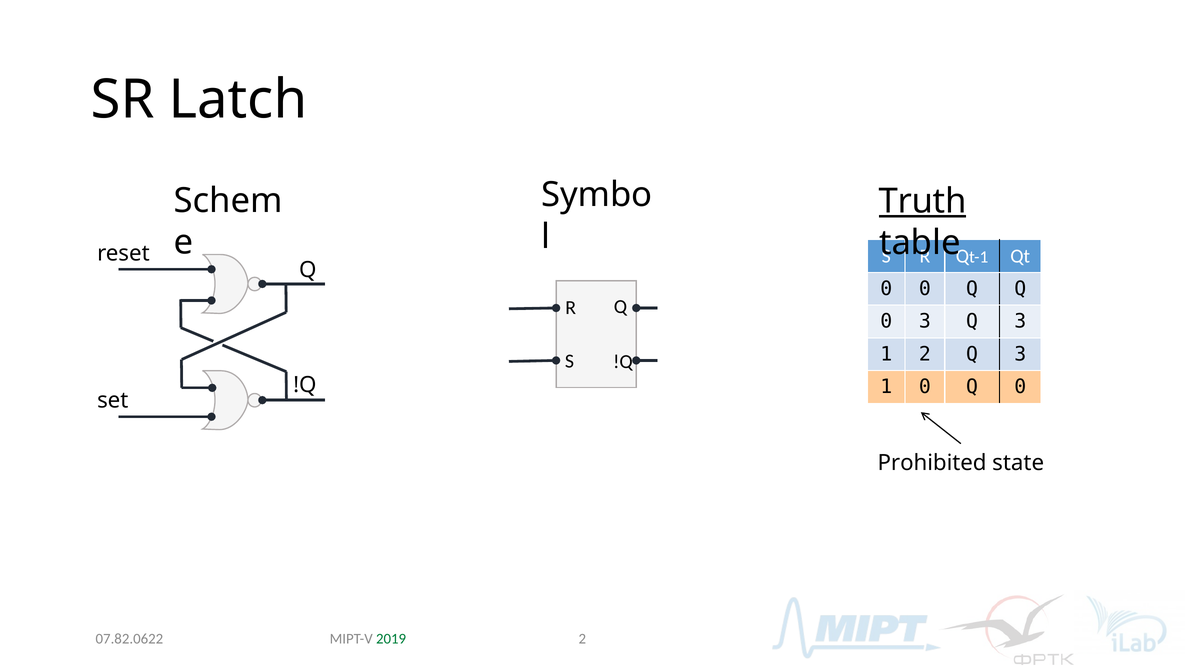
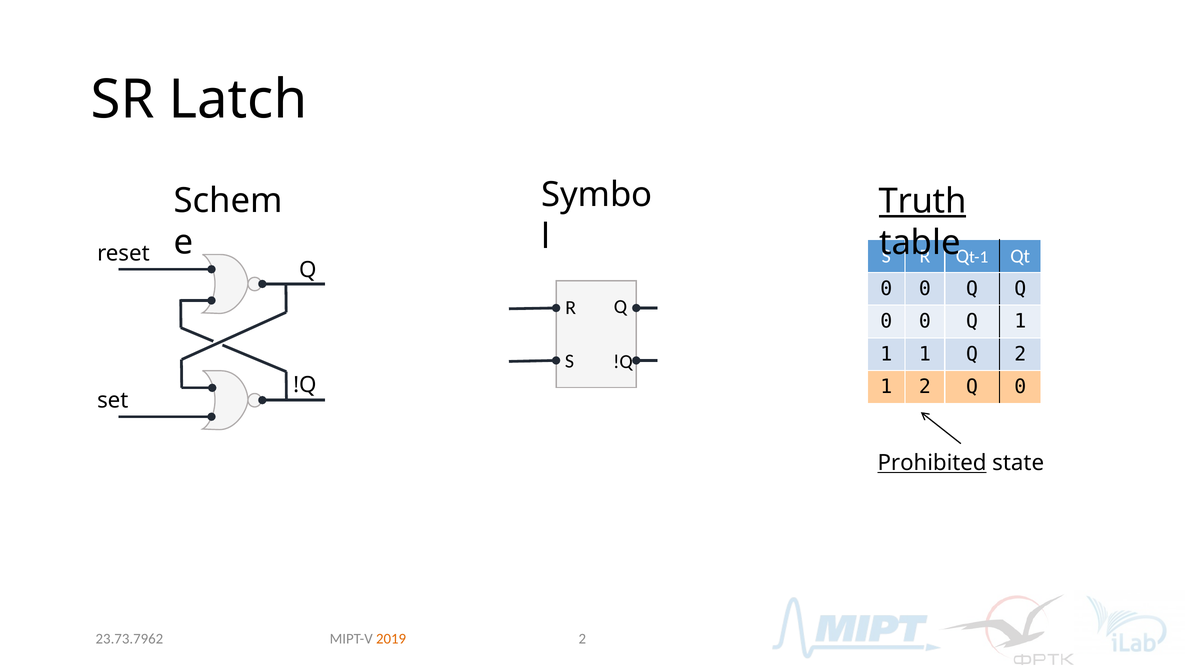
3 at (925, 321): 3 -> 0
3 at (1020, 321): 3 -> 1
2 at (925, 354): 2 -> 1
3 at (1020, 354): 3 -> 2
1 0: 0 -> 2
Prohibited underline: none -> present
2019 colour: green -> orange
07.82.0622: 07.82.0622 -> 23.73.7962
